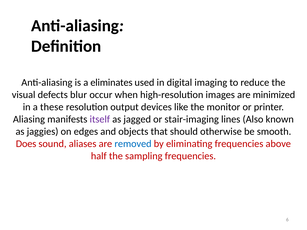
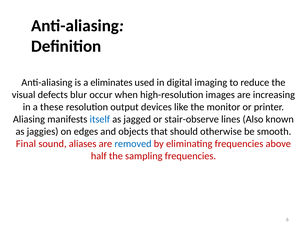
minimized: minimized -> increasing
itself colour: purple -> blue
stair-imaging: stair-imaging -> stair-observe
Does: Does -> Final
